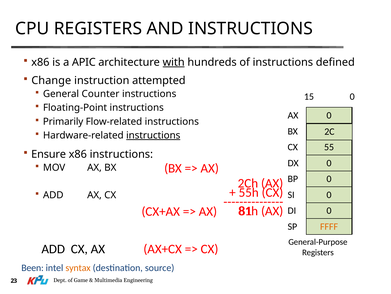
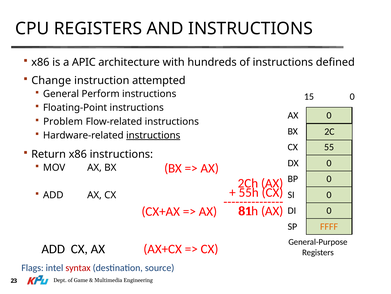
with underline: present -> none
Counter: Counter -> Perform
Primarily: Primarily -> Problem
Ensure: Ensure -> Return
Been: Been -> Flags
syntax colour: orange -> red
